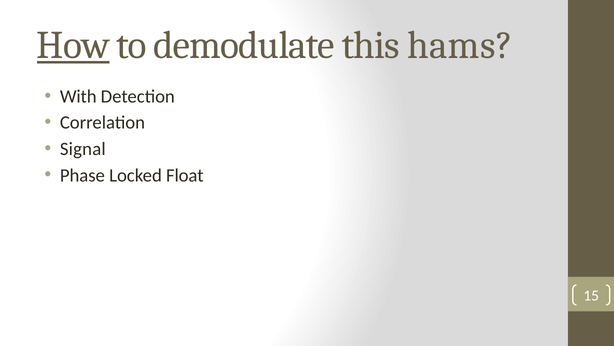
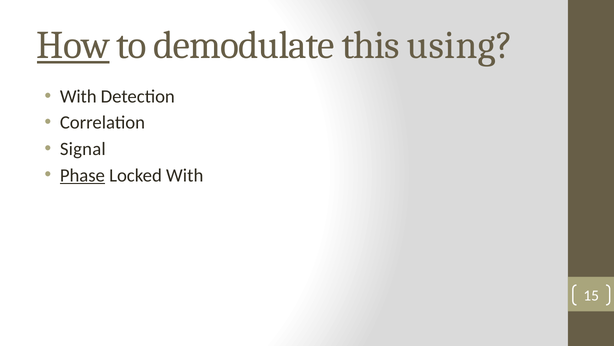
hams: hams -> using
Phase underline: none -> present
Locked Float: Float -> With
